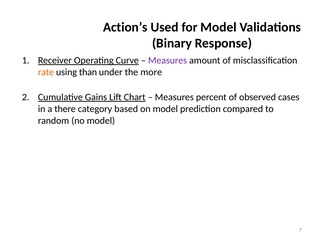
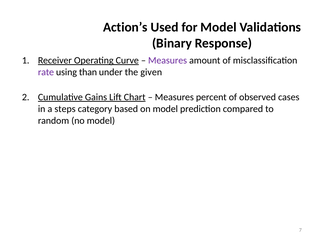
rate colour: orange -> purple
more: more -> given
there: there -> steps
